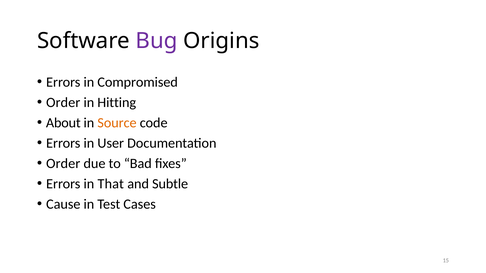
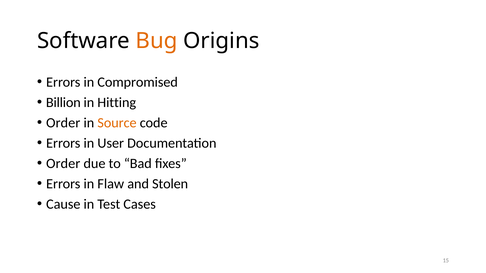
Bug colour: purple -> orange
Order at (63, 103): Order -> Billion
About at (63, 123): About -> Order
That: That -> Flaw
Subtle: Subtle -> Stolen
